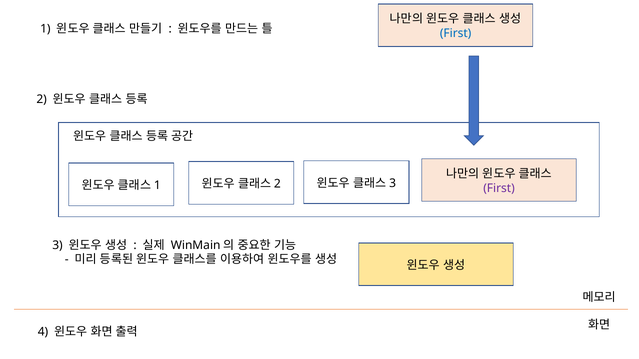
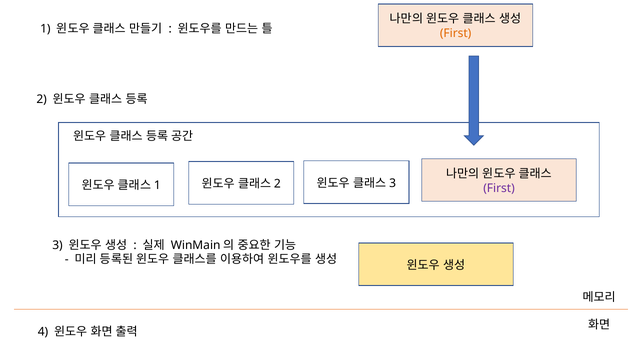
First at (456, 33) colour: blue -> orange
